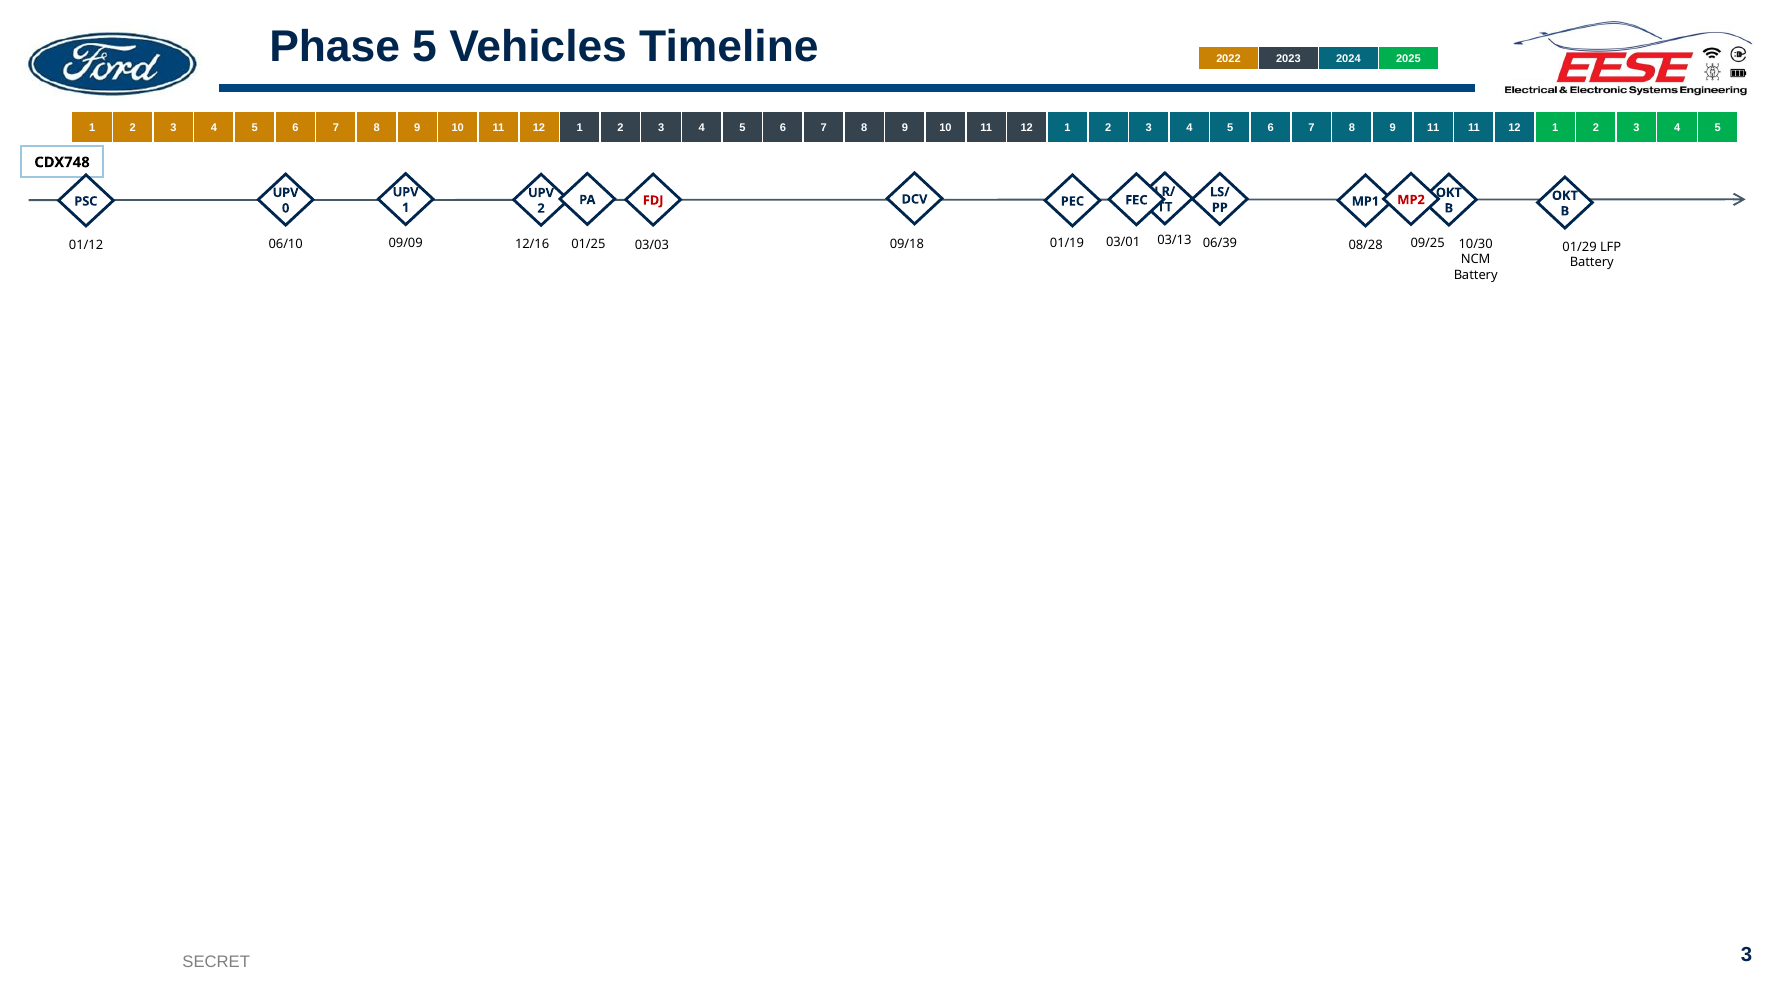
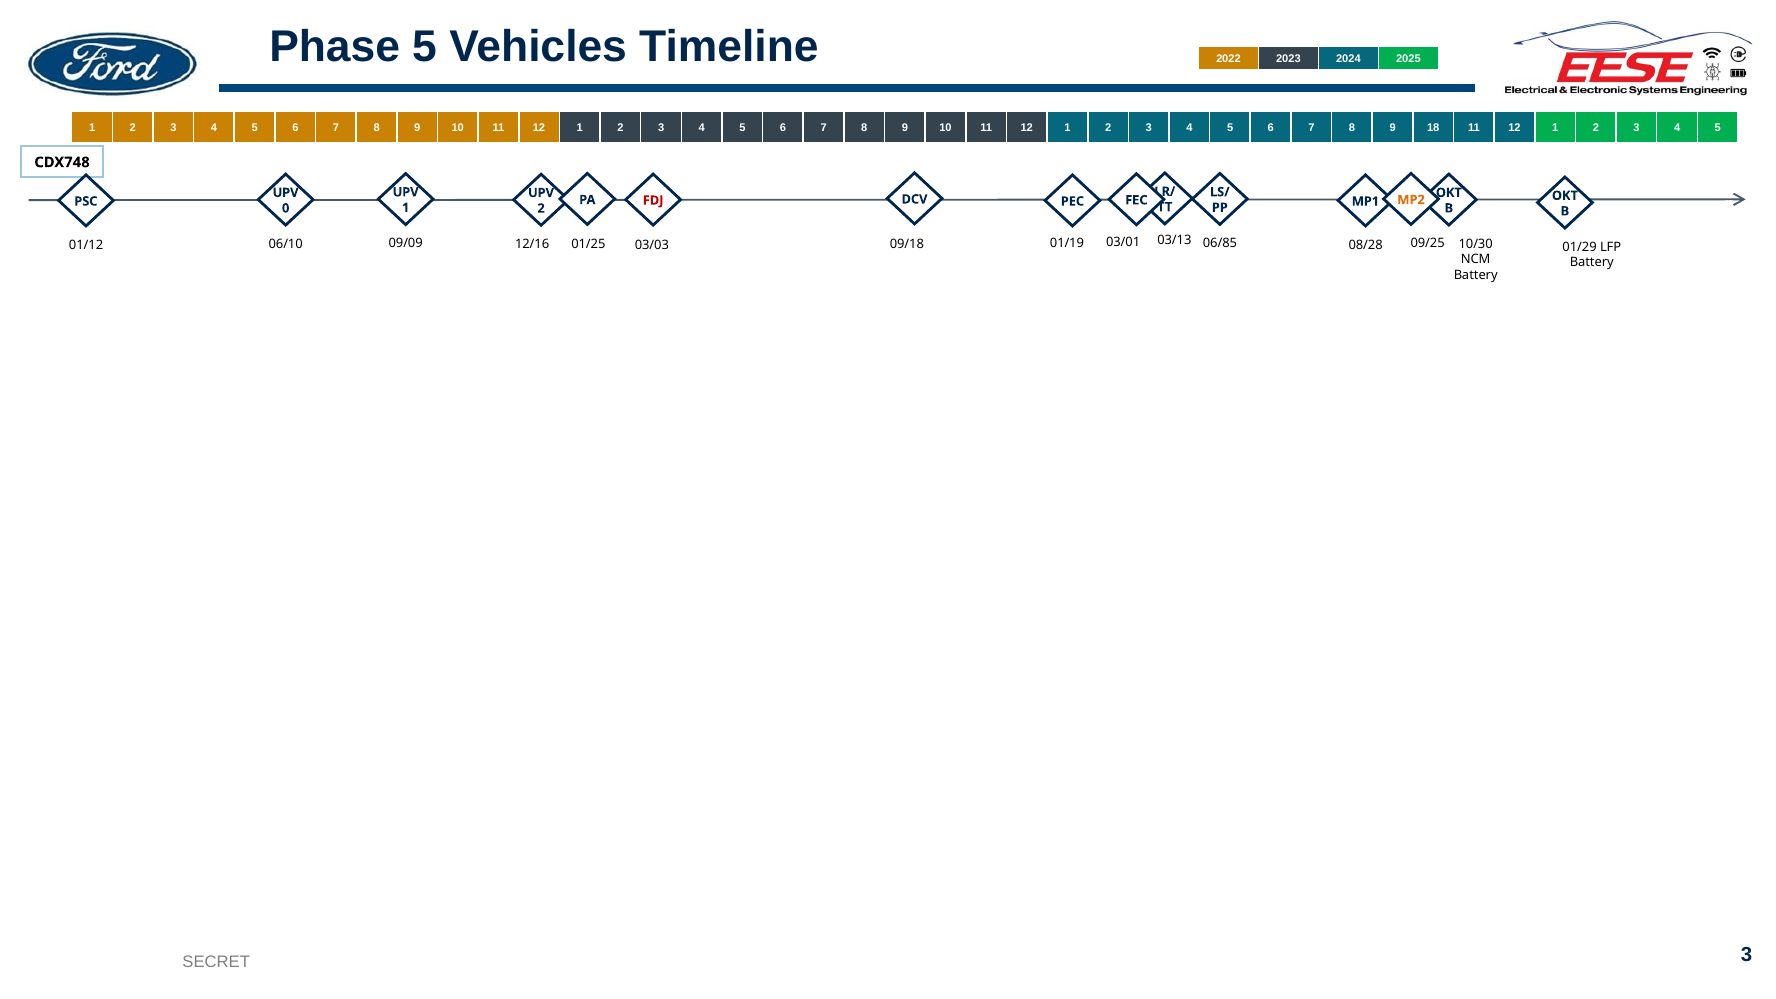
9 11: 11 -> 18
MP2 colour: red -> orange
06/39: 06/39 -> 06/85
